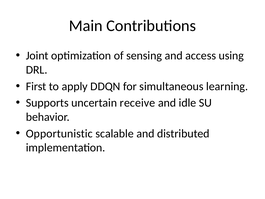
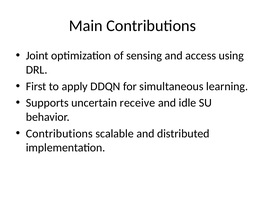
Opportunistic at (59, 133): Opportunistic -> Contributions
